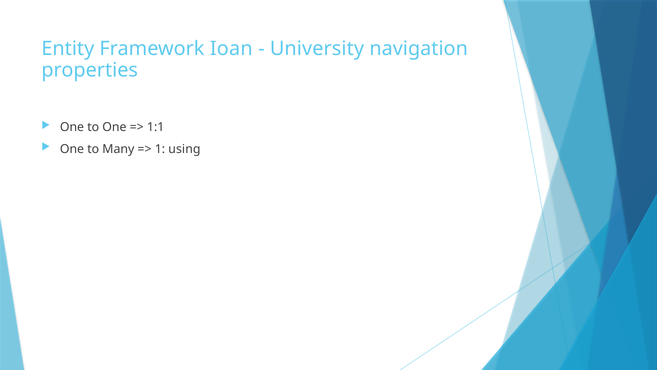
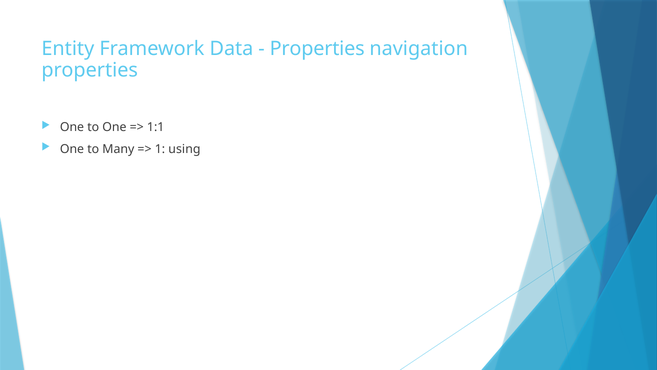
Ioan: Ioan -> Data
University at (317, 49): University -> Properties
